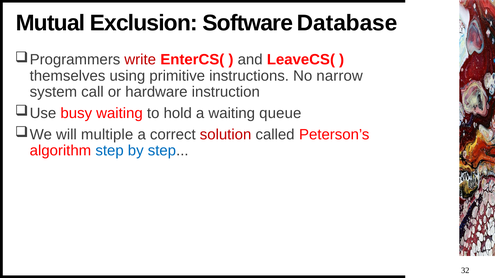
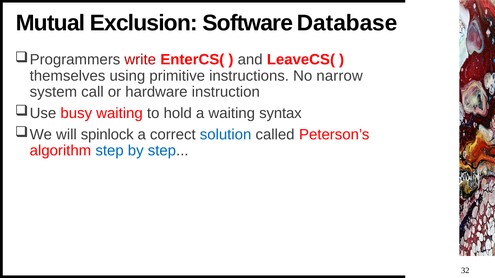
queue: queue -> syntax
multiple: multiple -> spinlock
solution colour: red -> blue
